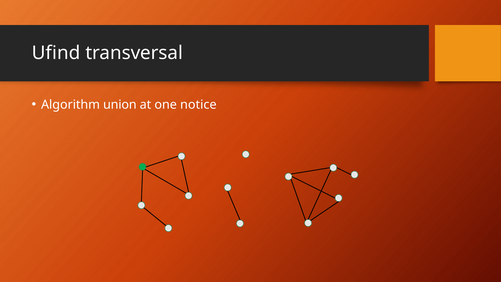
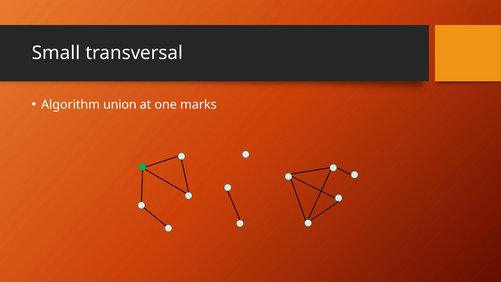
Ufind: Ufind -> Small
notice: notice -> marks
